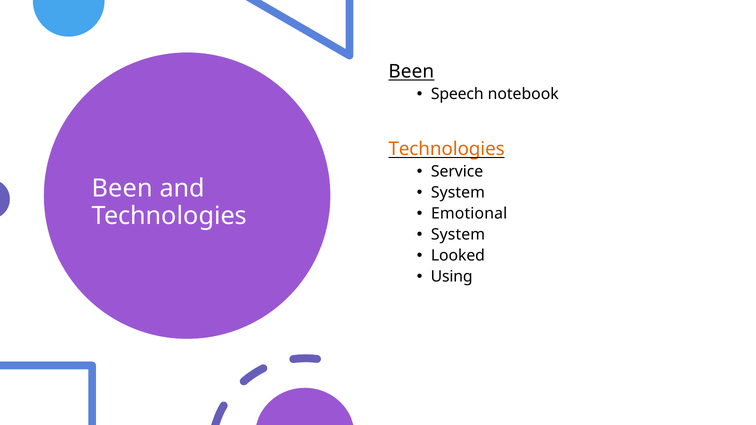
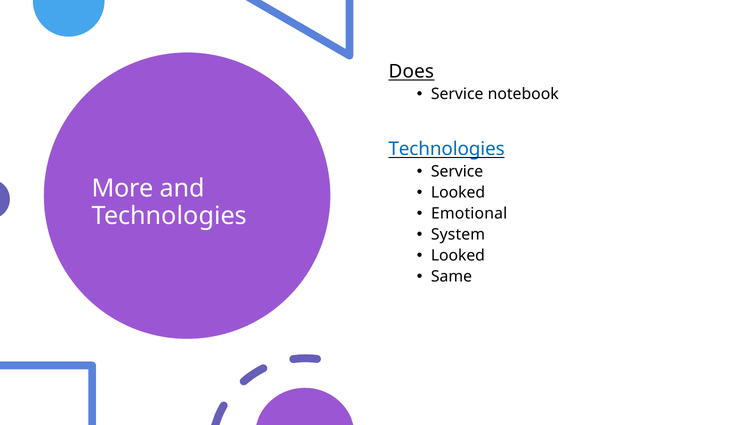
Been at (411, 72): Been -> Does
Speech at (457, 94): Speech -> Service
Technologies at (447, 149) colour: orange -> blue
Been at (122, 189): Been -> More
System at (458, 193): System -> Looked
Using: Using -> Same
